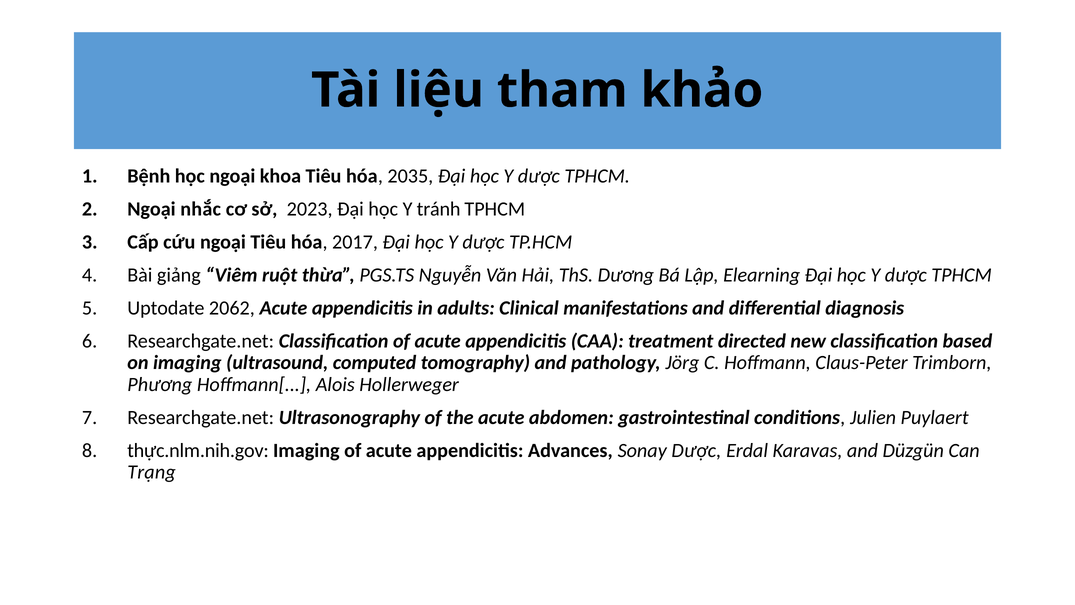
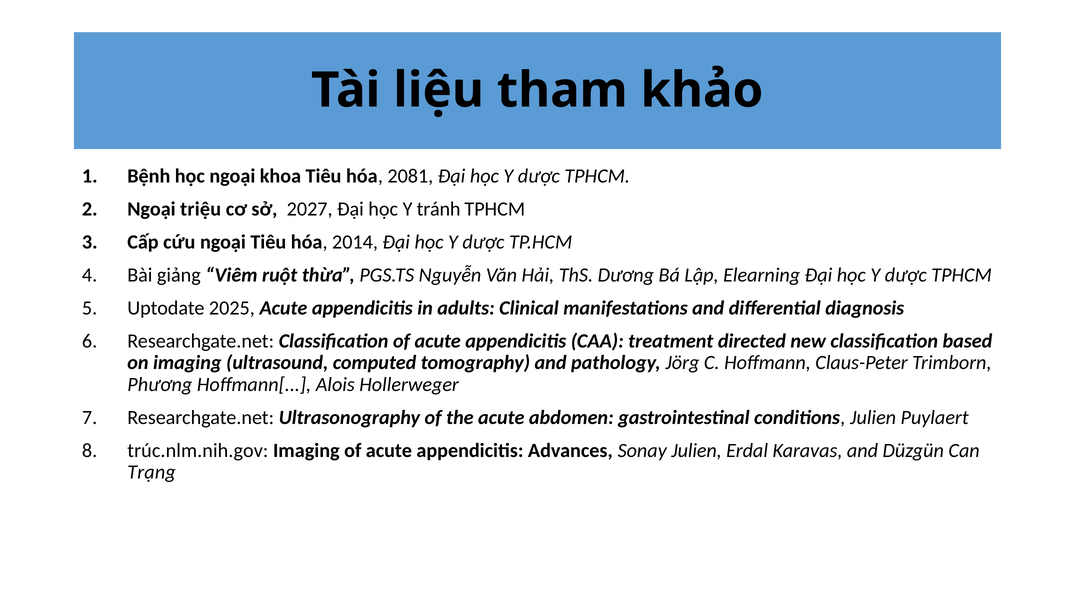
2035: 2035 -> 2081
nhắc: nhắc -> triệu
2023: 2023 -> 2027
2017: 2017 -> 2014
2062: 2062 -> 2025
thực.nlm.nih.gov: thực.nlm.nih.gov -> trúc.nlm.nih.gov
Sonay Dược: Dược -> Julien
